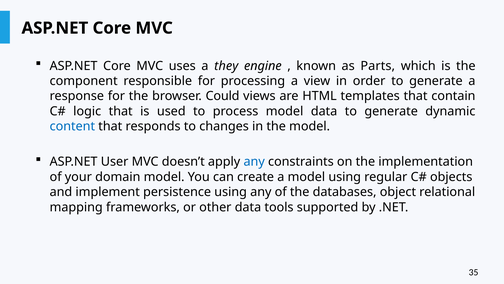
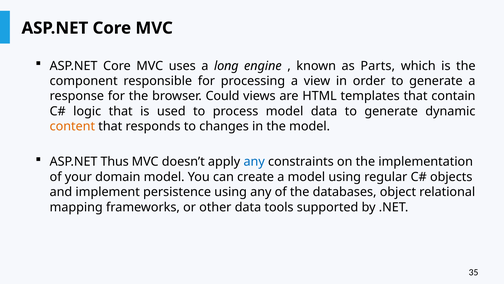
they: they -> long
content colour: blue -> orange
User: User -> Thus
